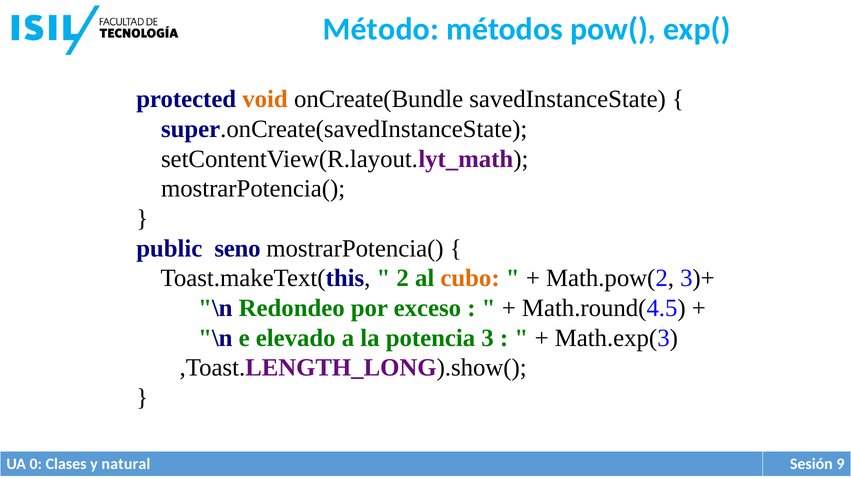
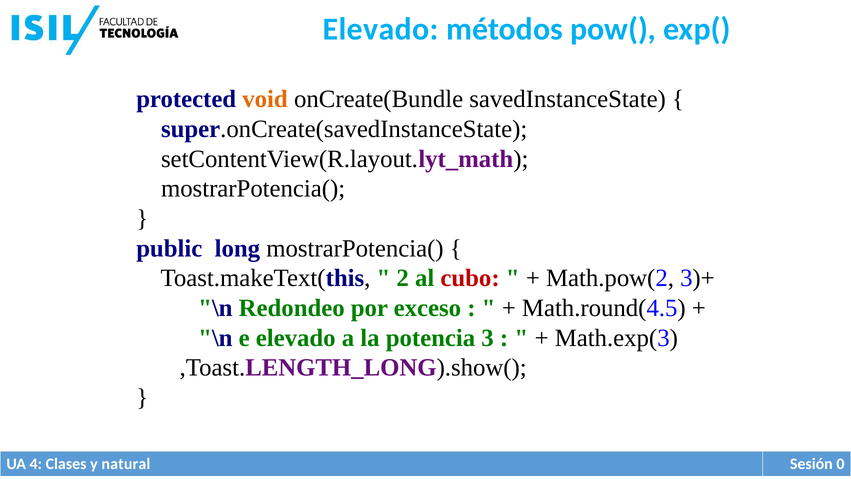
Método at (381, 29): Método -> Elevado
seno: seno -> long
cubo colour: orange -> red
0: 0 -> 4
9: 9 -> 0
